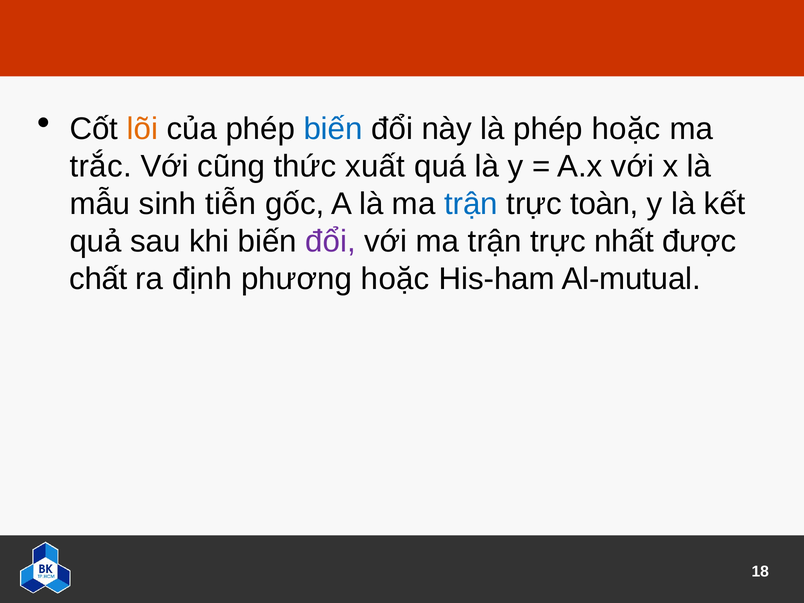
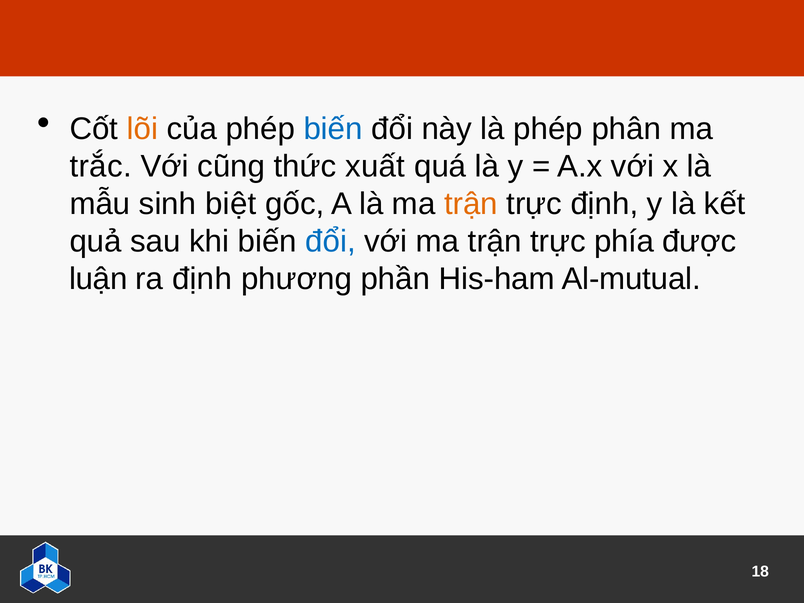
phép hoặc: hoặc -> phân
tiễn: tiễn -> biệt
trận at (471, 204) colour: blue -> orange
trực toàn: toàn -> định
đổi at (331, 242) colour: purple -> blue
nhất: nhất -> phía
chất: chất -> luận
phương hoặc: hoặc -> phần
